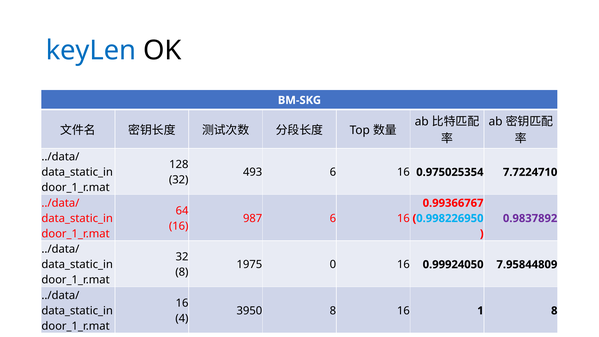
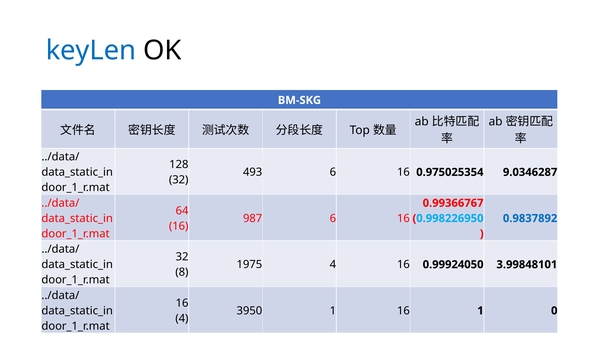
7.7224710: 7.7224710 -> 9.0346287
0.9837892 colour: purple -> blue
1975 0: 0 -> 4
7.95844809: 7.95844809 -> 3.99848101
3950 8: 8 -> 1
1 8: 8 -> 0
